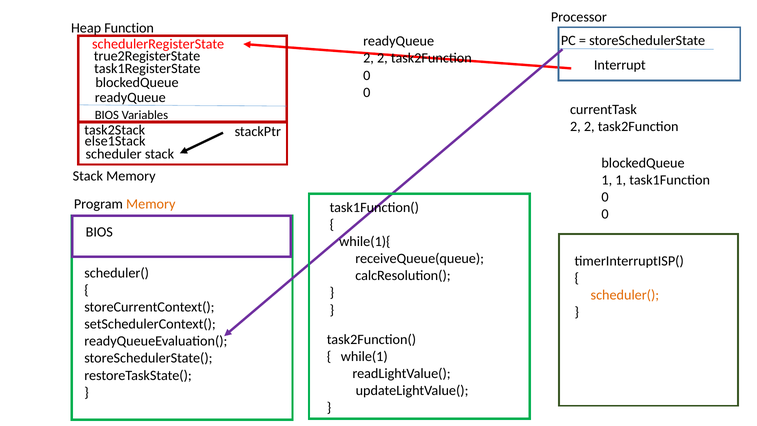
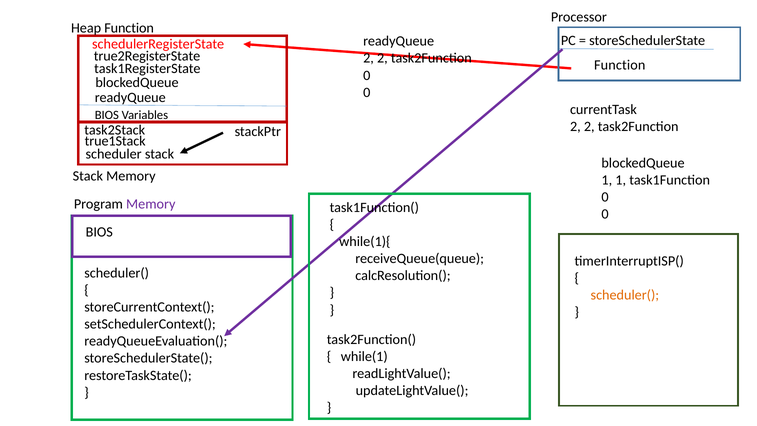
Interrupt at (620, 65): Interrupt -> Function
else1Stack: else1Stack -> true1Stack
Memory at (151, 204) colour: orange -> purple
